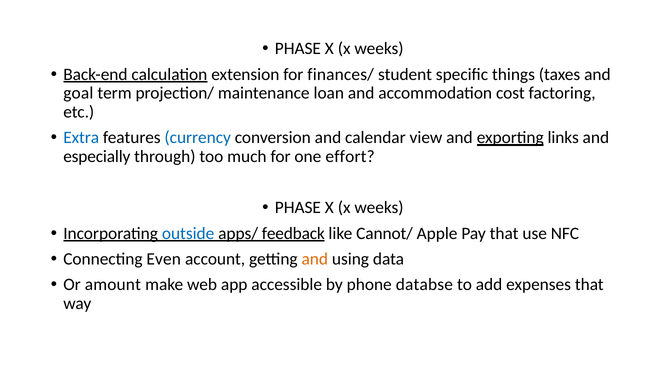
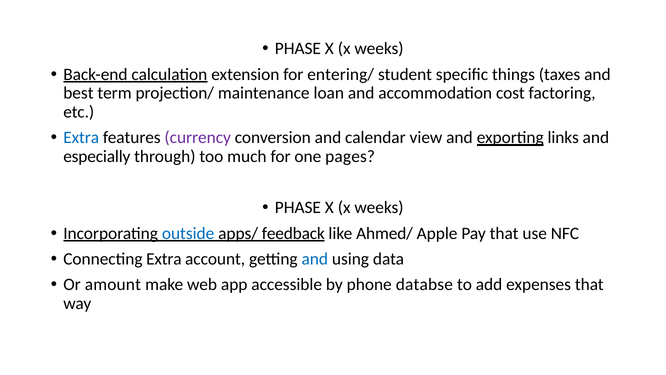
finances/: finances/ -> entering/
goal: goal -> best
currency colour: blue -> purple
effort: effort -> pages
Cannot/: Cannot/ -> Ahmed/
Connecting Even: Even -> Extra
and at (315, 259) colour: orange -> blue
